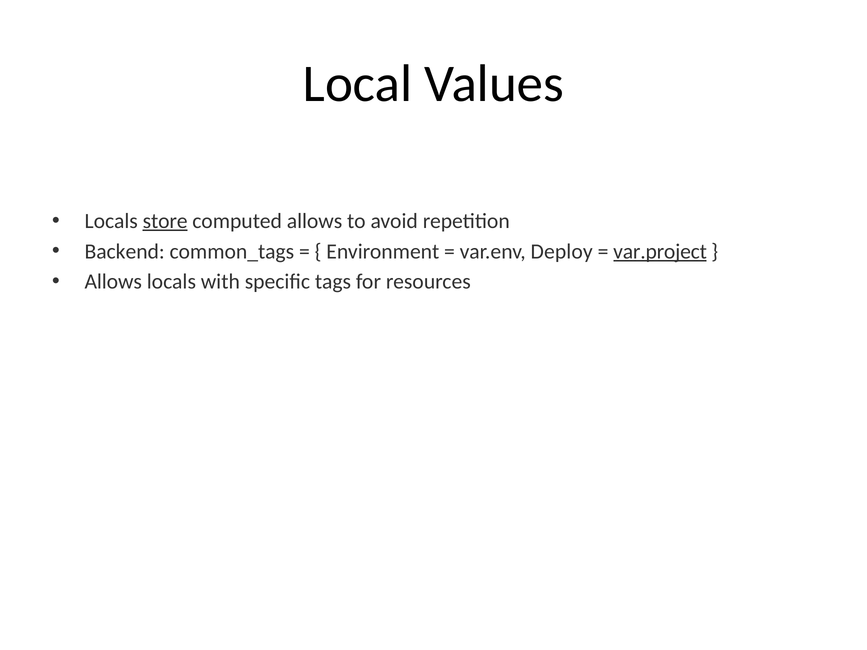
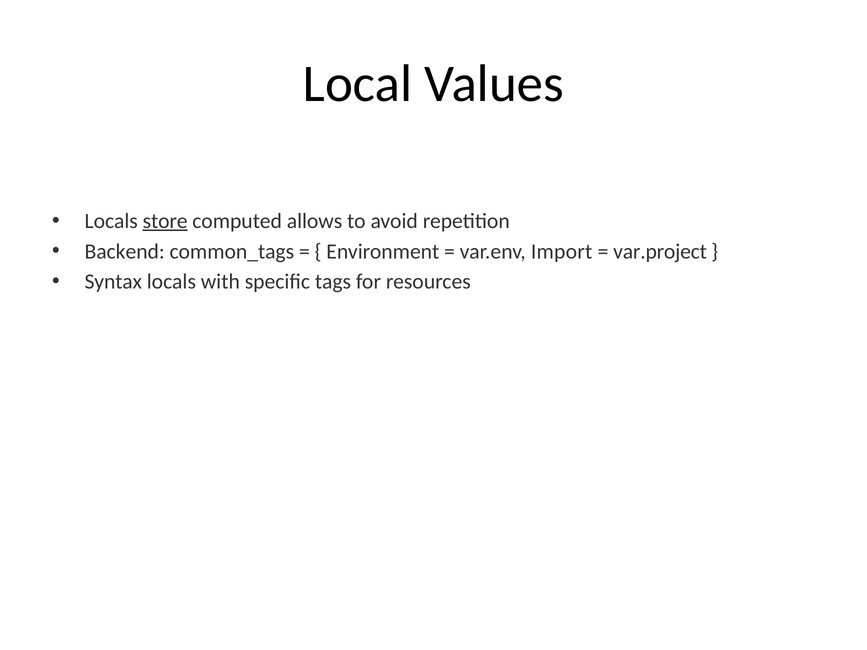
Deploy: Deploy -> Import
var.project underline: present -> none
Allows at (113, 282): Allows -> Syntax
